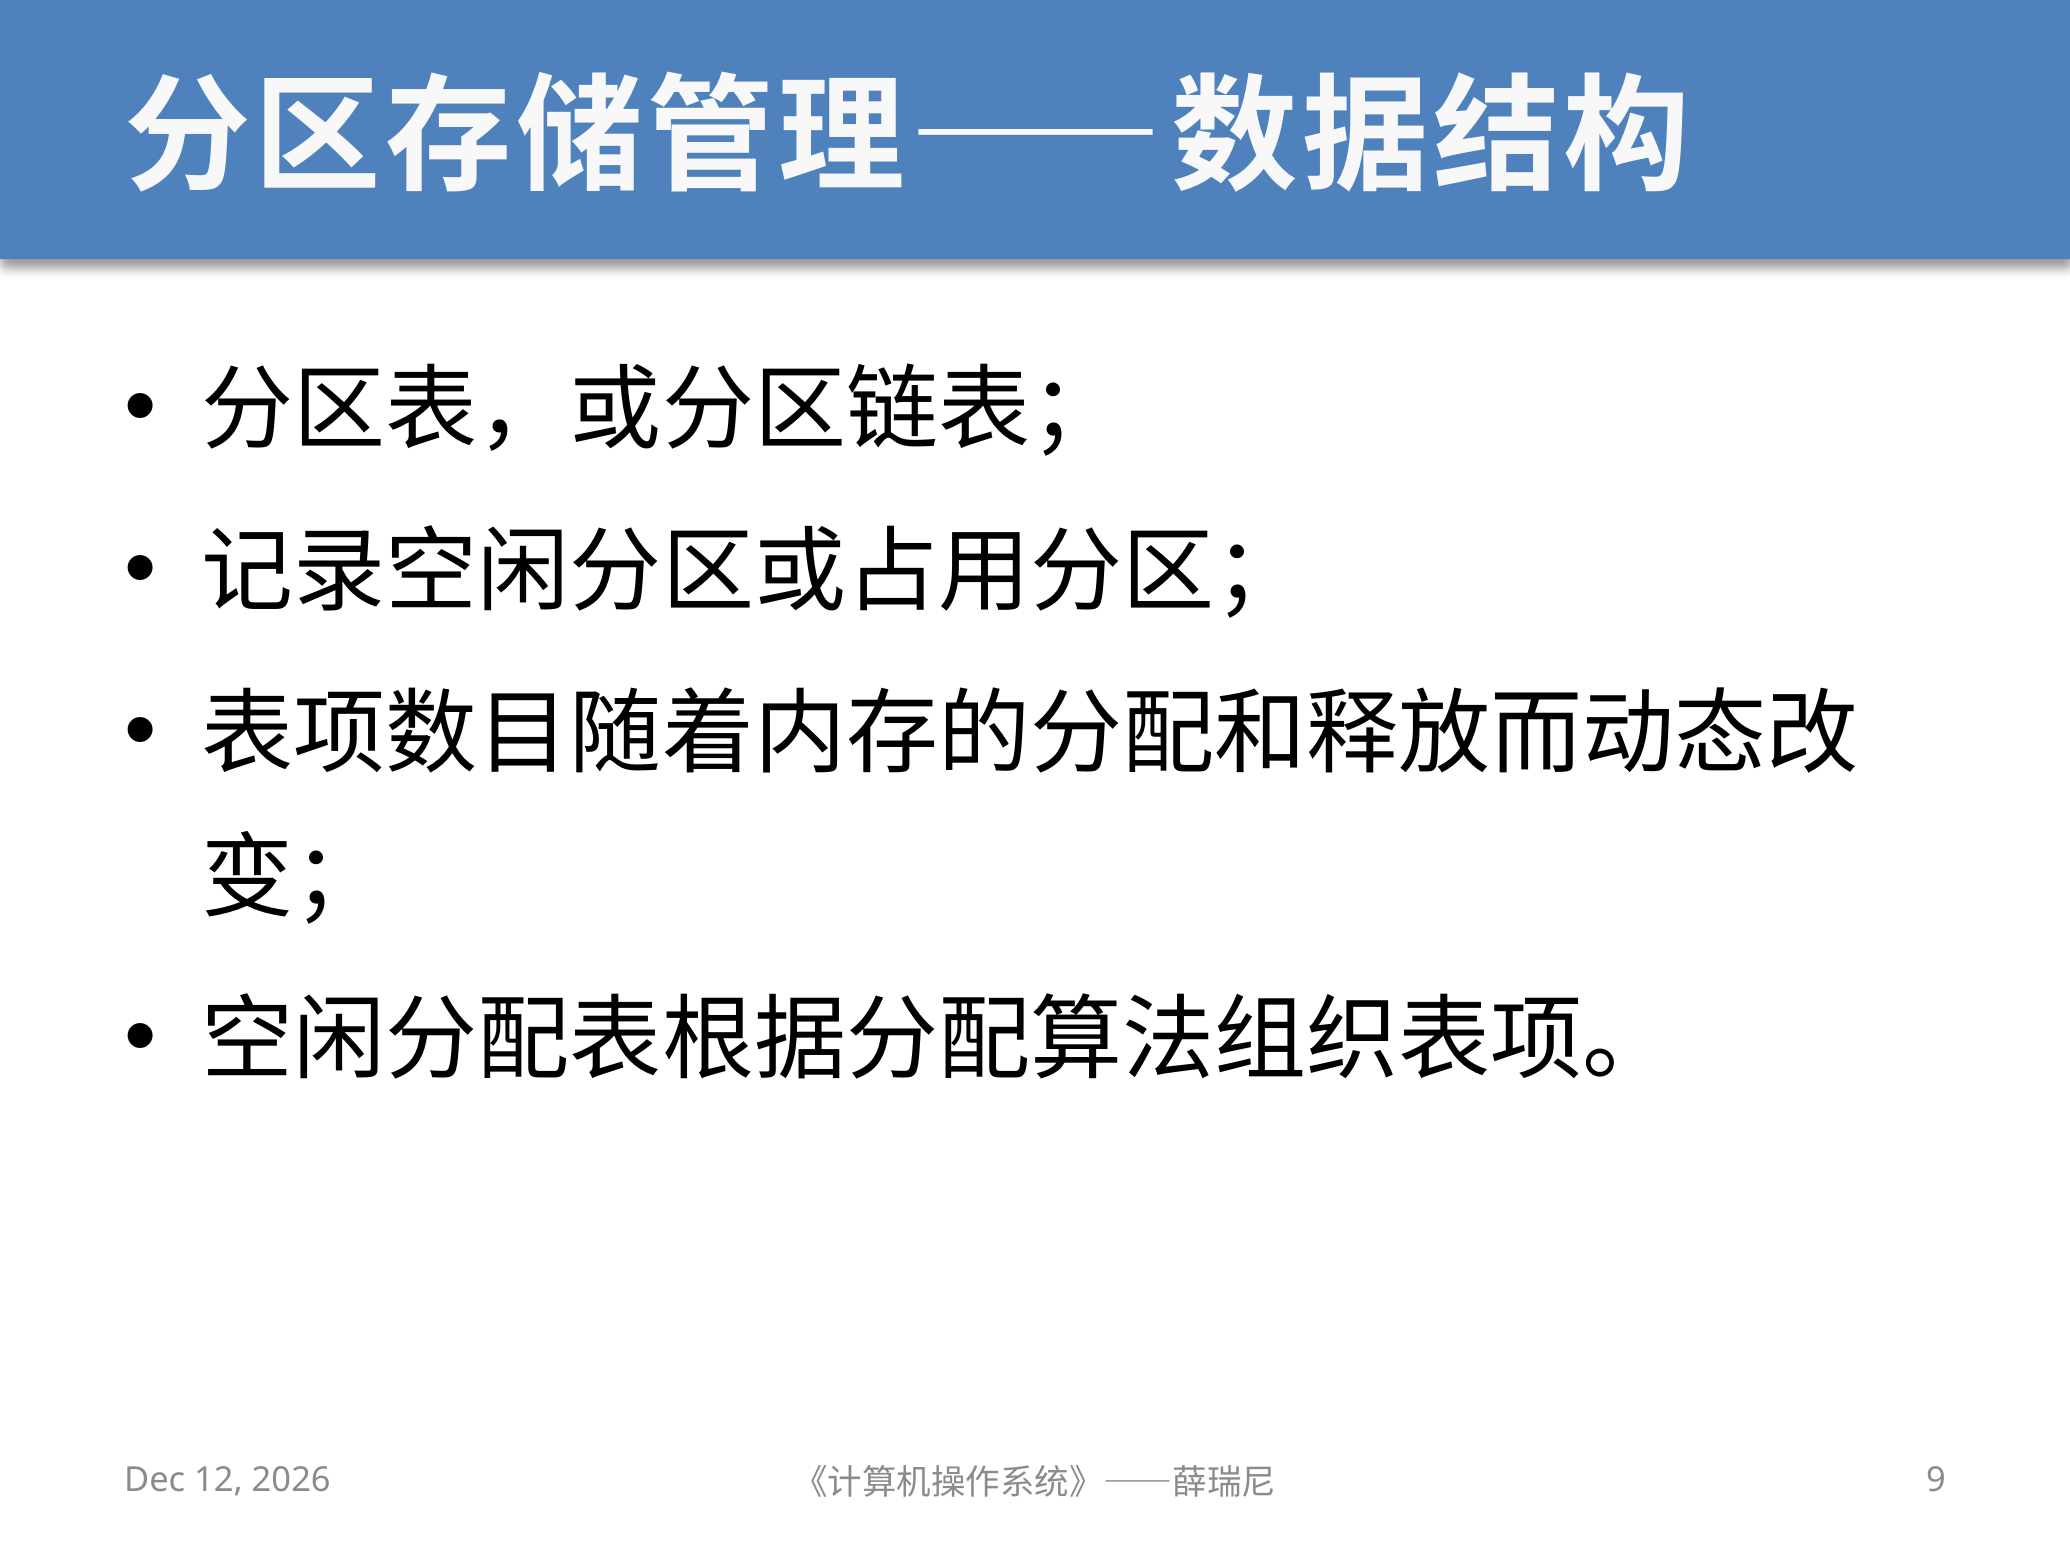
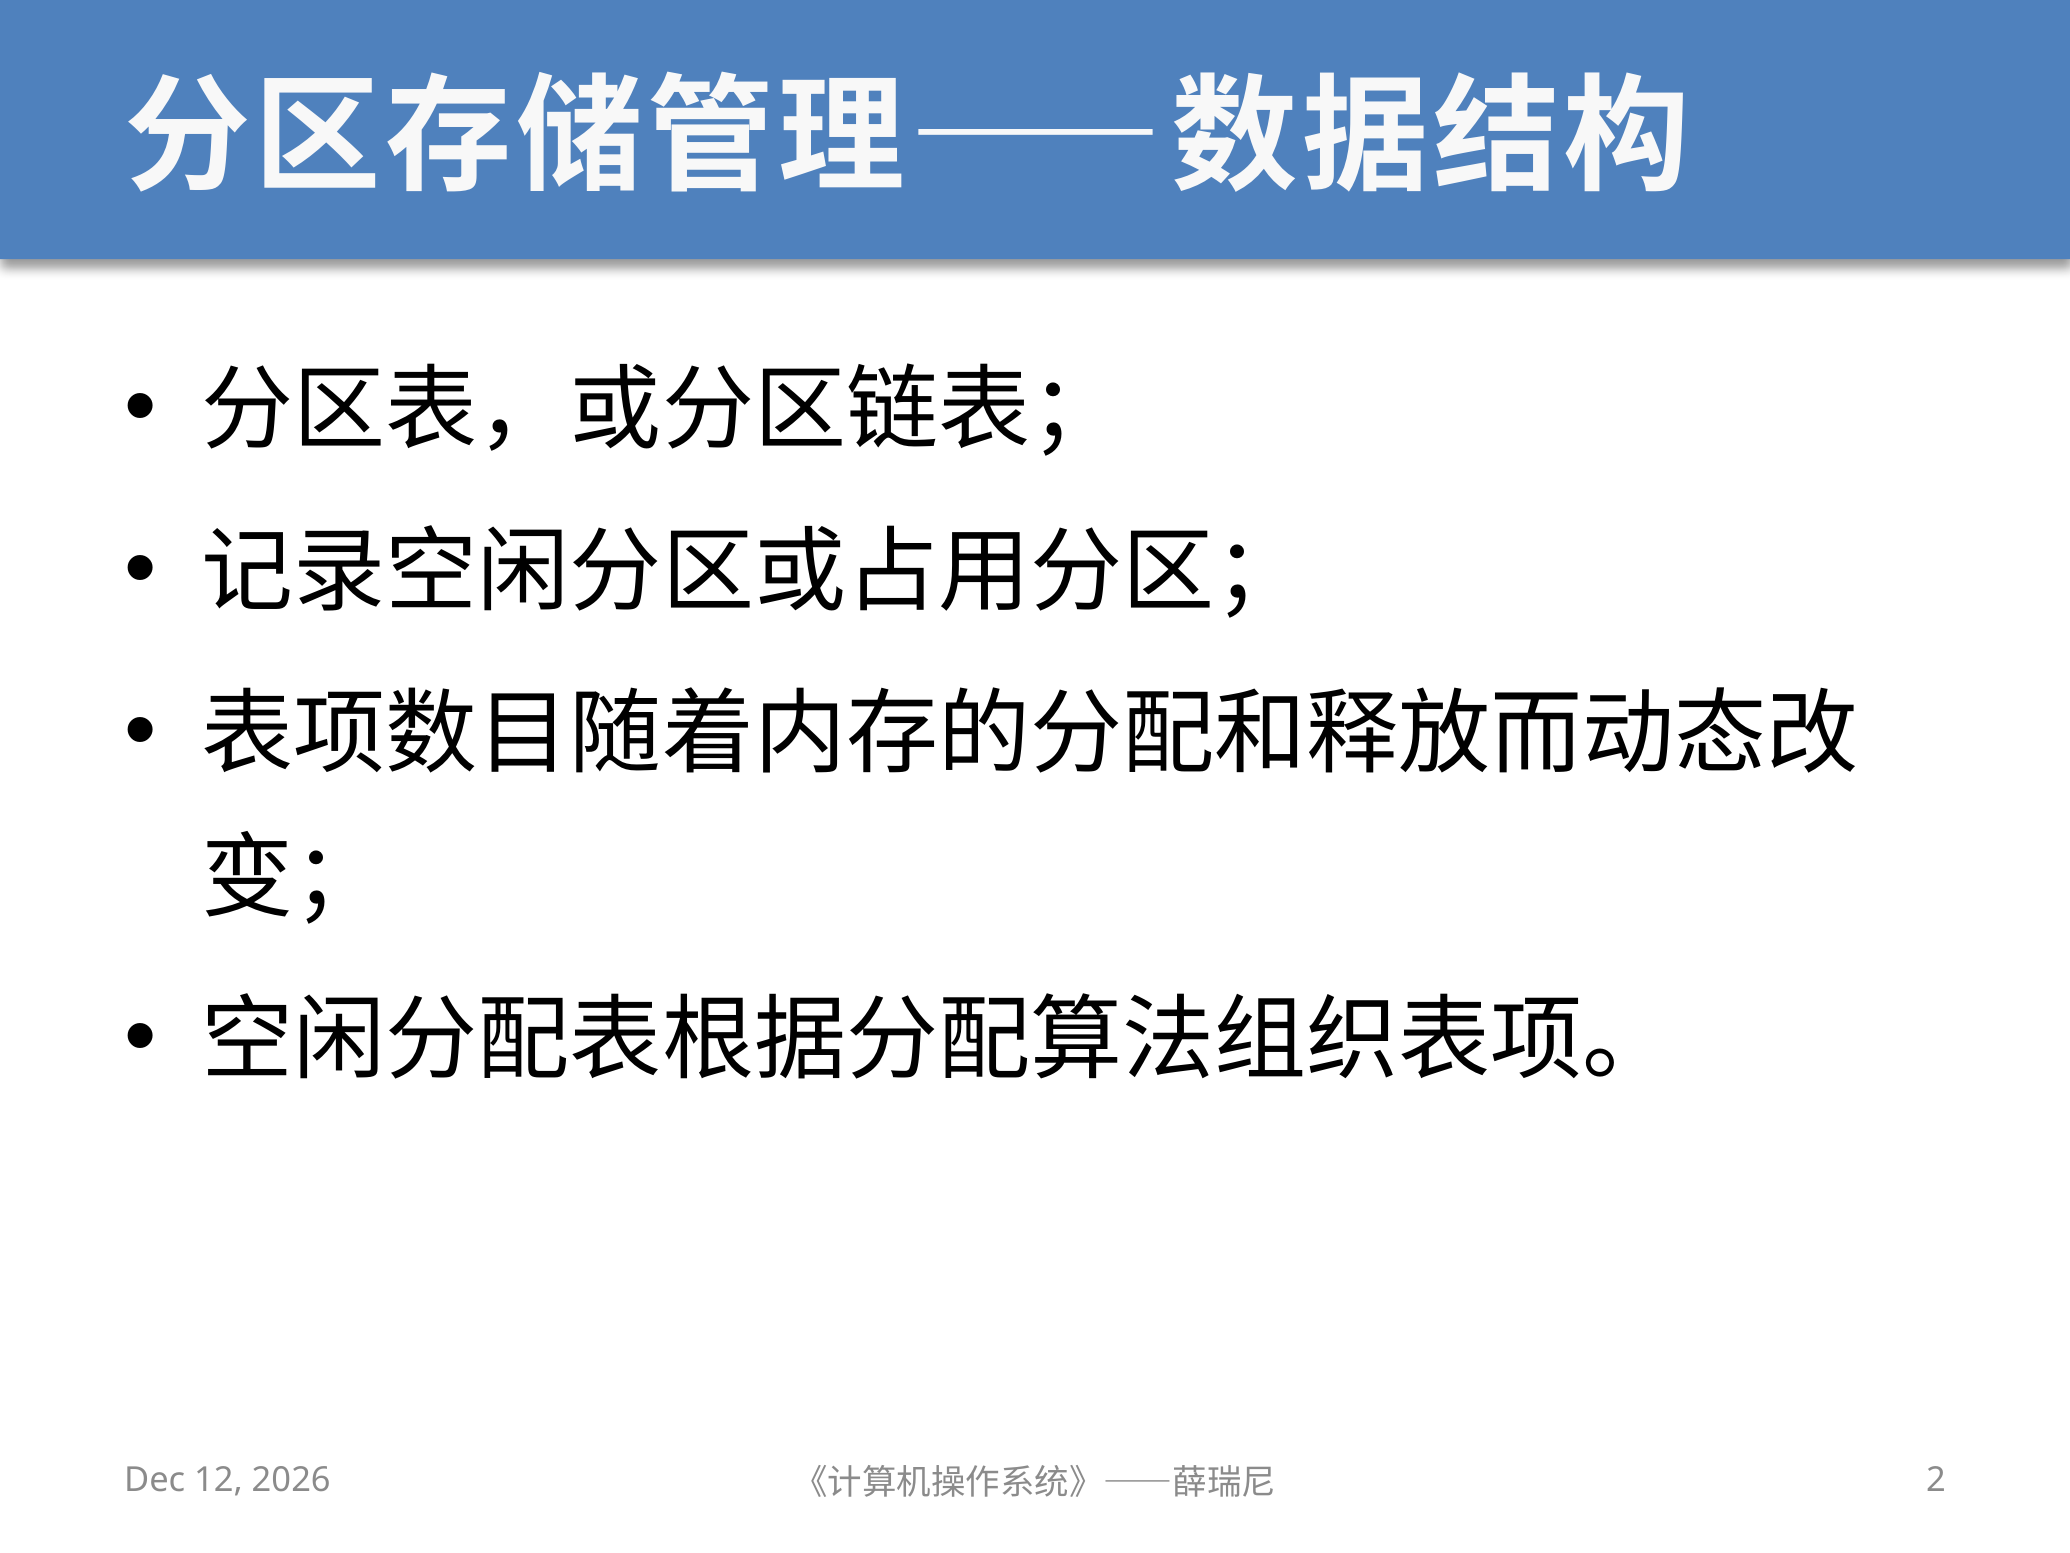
9: 9 -> 2
